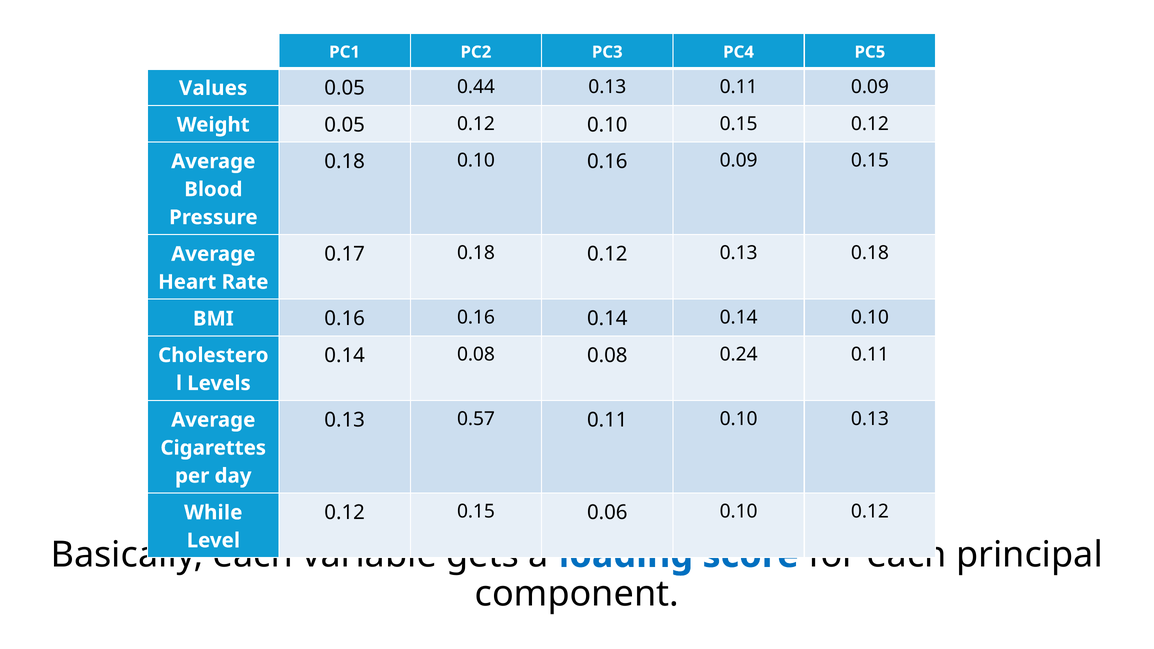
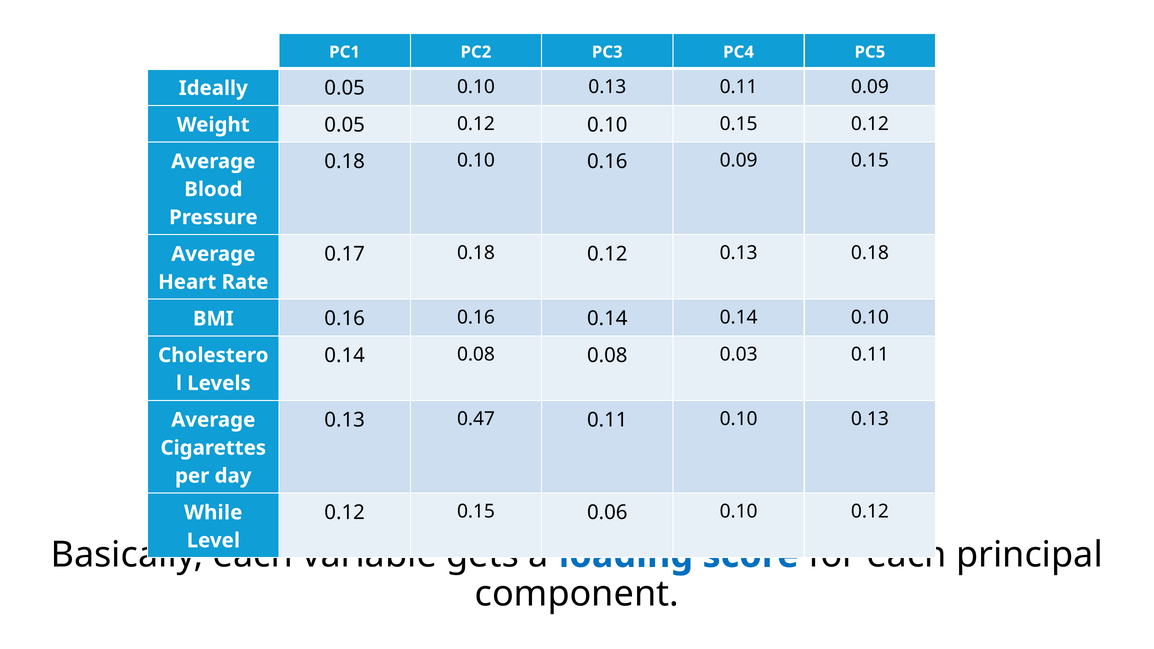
Values: Values -> Ideally
0.05 0.44: 0.44 -> 0.10
0.24: 0.24 -> 0.03
0.57: 0.57 -> 0.47
